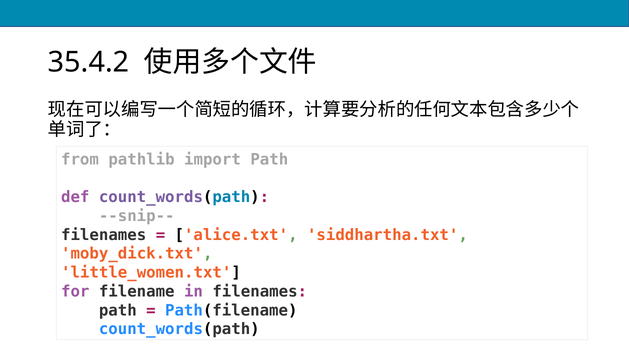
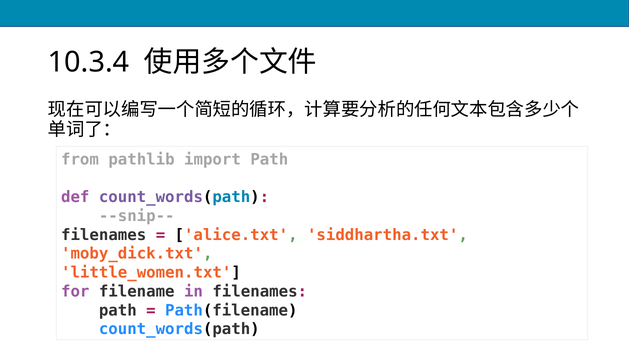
35.4.2: 35.4.2 -> 10.3.4
